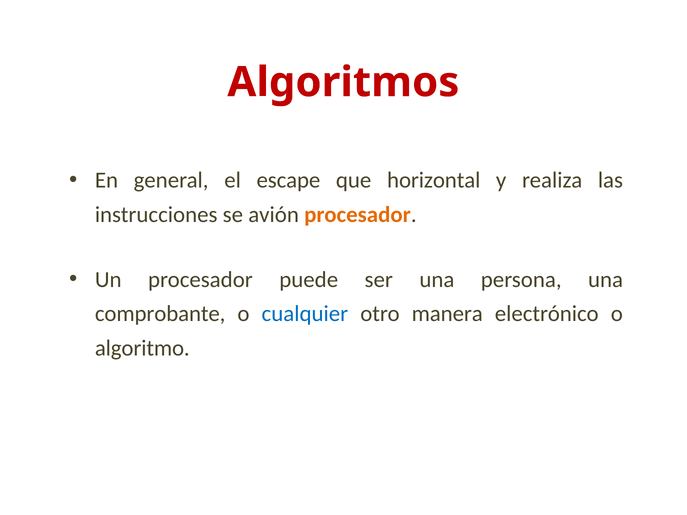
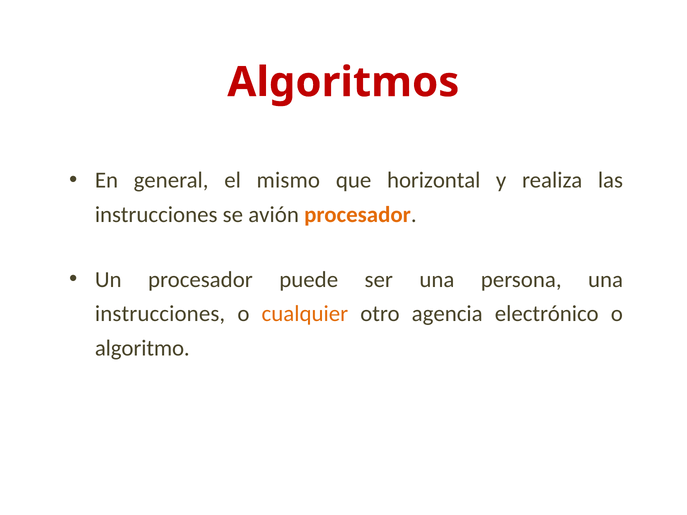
escape: escape -> mismo
comprobante at (160, 314): comprobante -> instrucciones
cualquier colour: blue -> orange
manera: manera -> agencia
